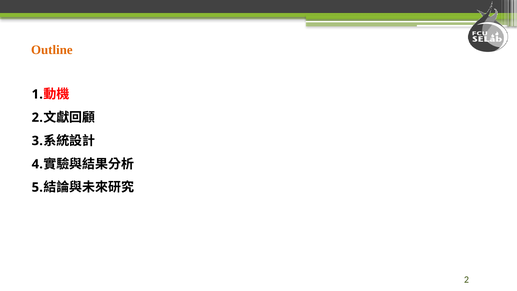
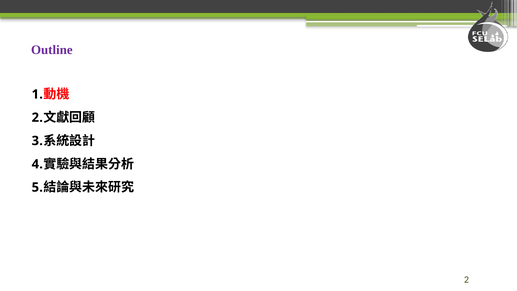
Outline colour: orange -> purple
